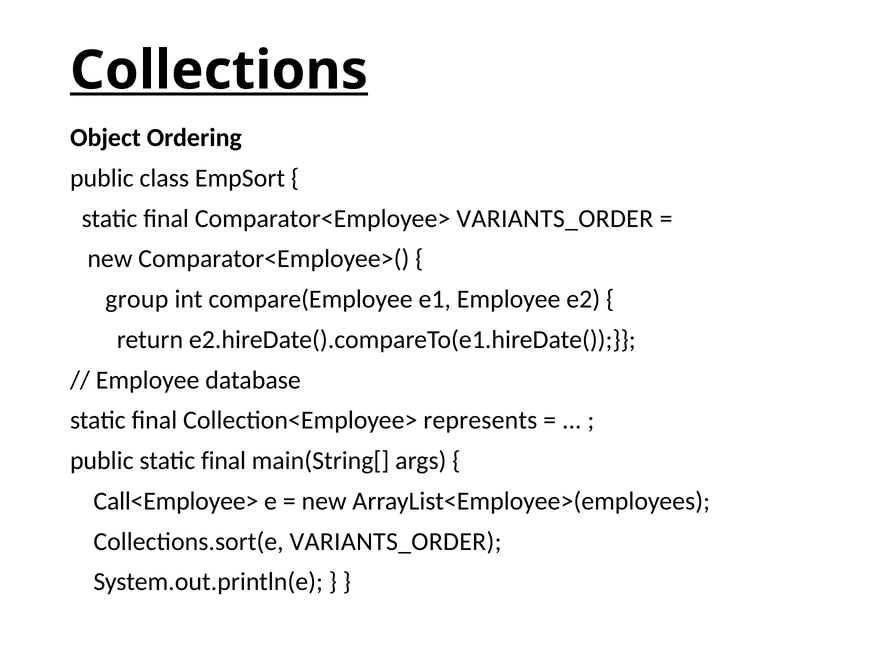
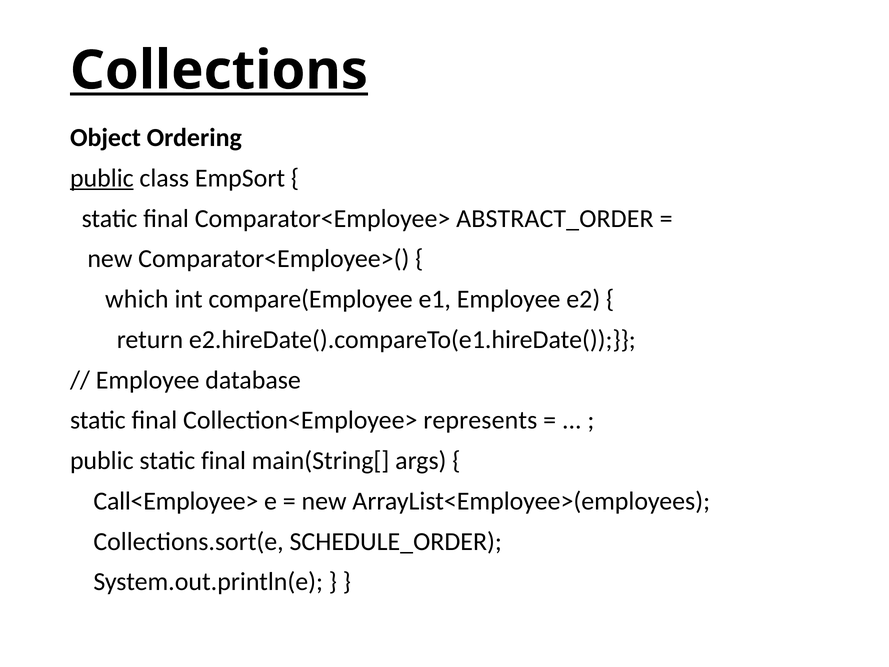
public at (102, 178) underline: none -> present
Comparator<Employee> VARIANTS_ORDER: VARIANTS_ORDER -> ABSTRACT_ORDER
group: group -> which
Collections.sort(e VARIANTS_ORDER: VARIANTS_ORDER -> SCHEDULE_ORDER
